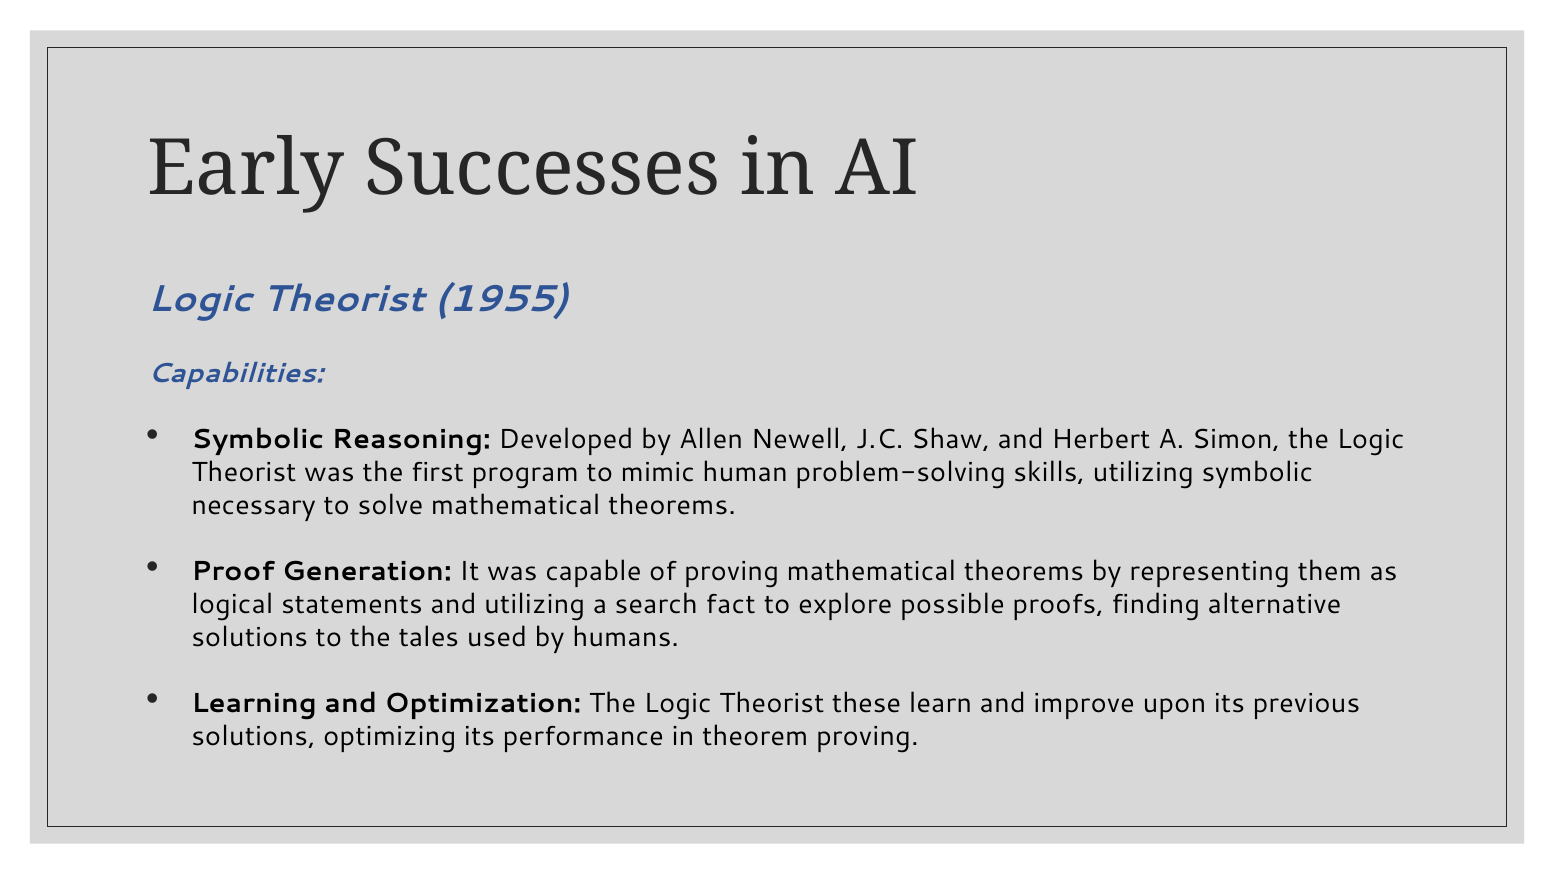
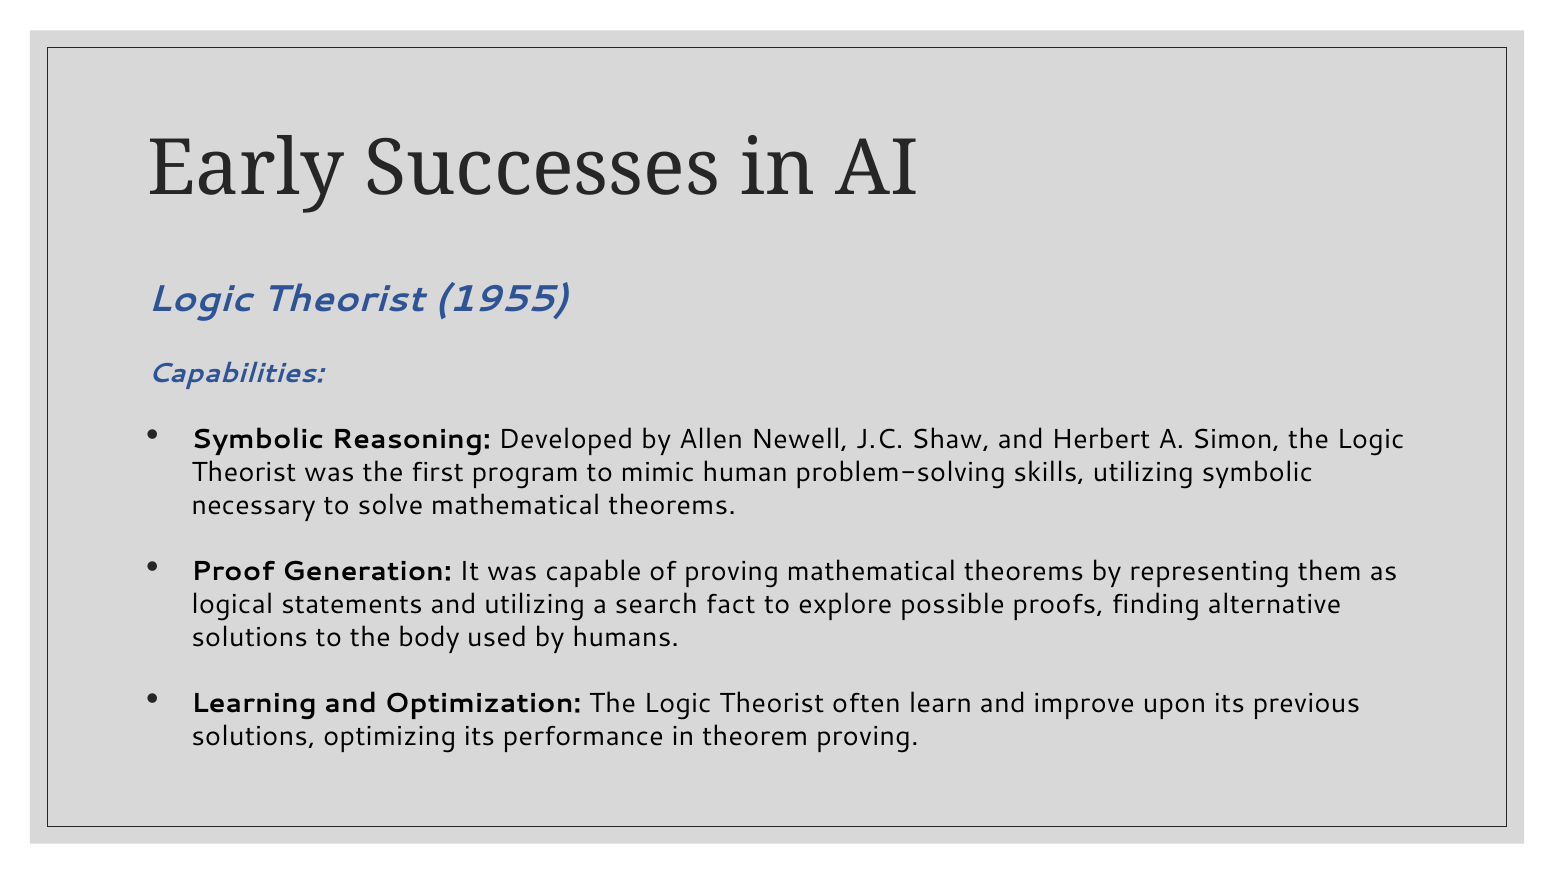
tales: tales -> body
these: these -> often
